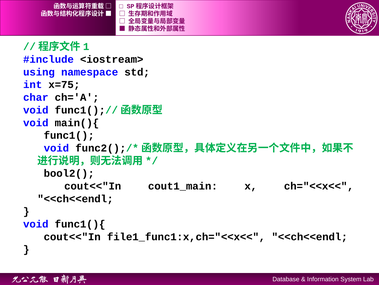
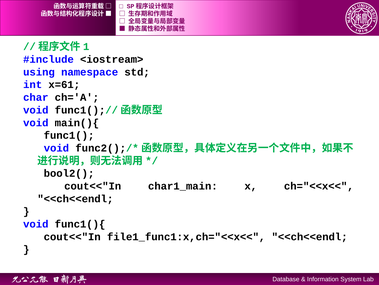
x=75: x=75 -> x=61
cout1_main: cout1_main -> char1_main
